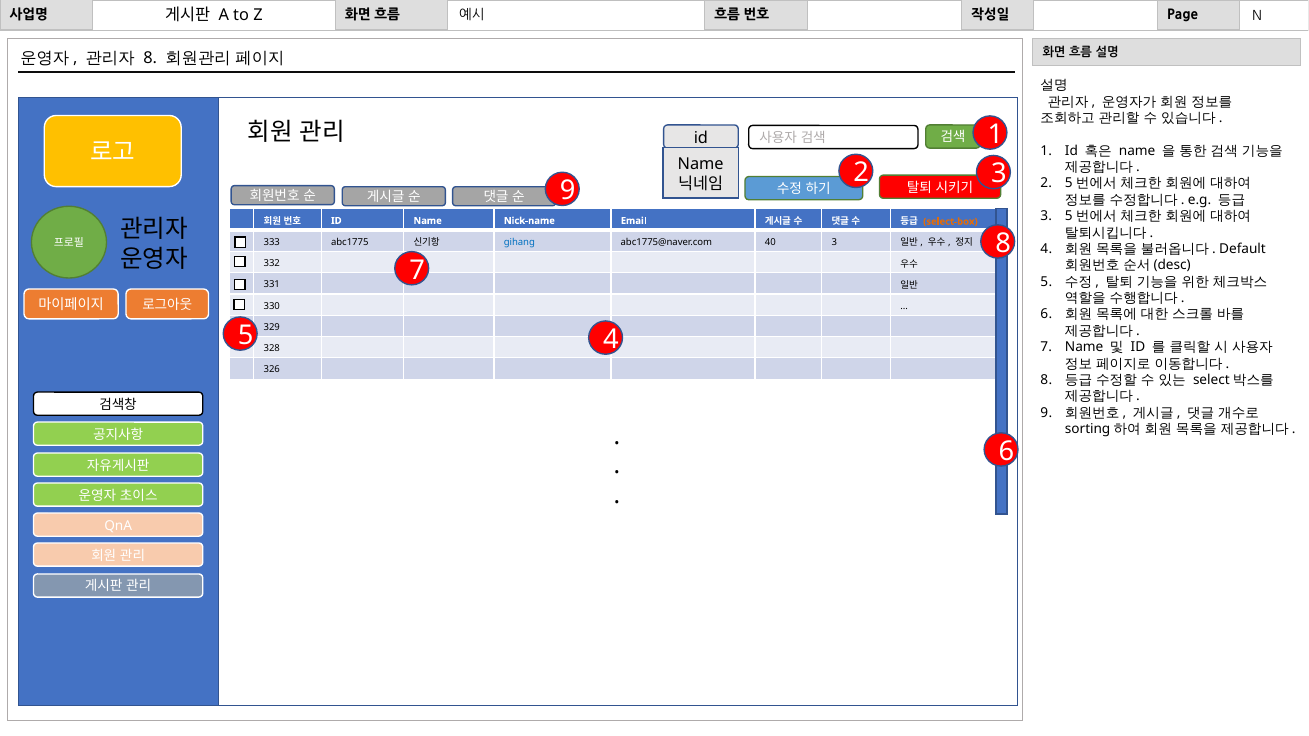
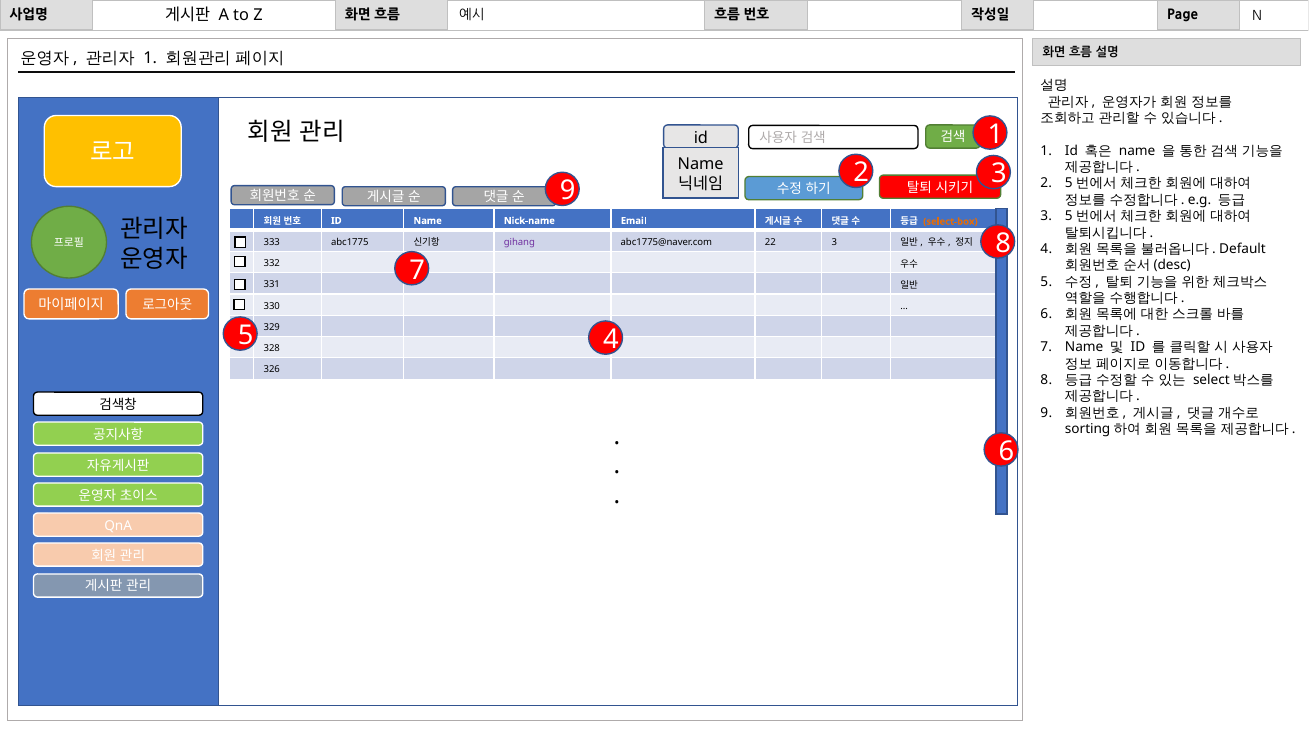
8 at (150, 58): 8 -> 1
gihang colour: blue -> purple
40: 40 -> 22
